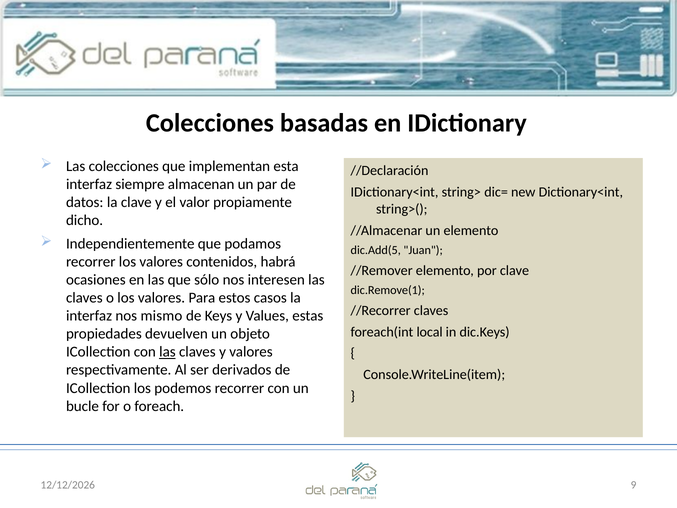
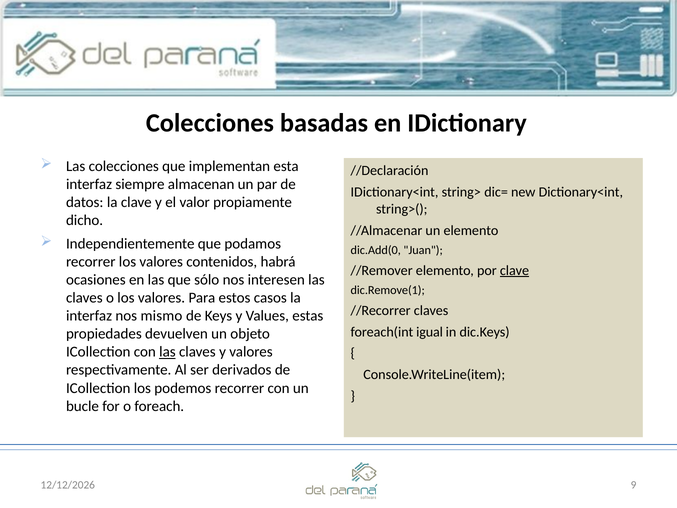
dic.Add(5: dic.Add(5 -> dic.Add(0
clave at (514, 270) underline: none -> present
local: local -> igual
